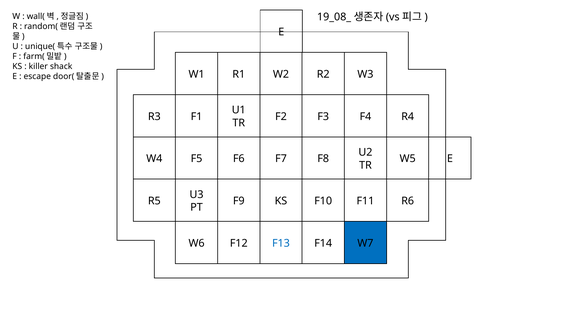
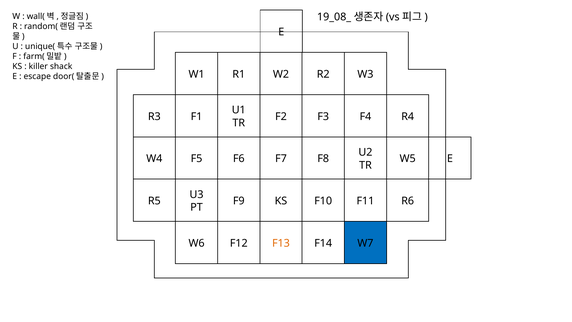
F13 colour: blue -> orange
